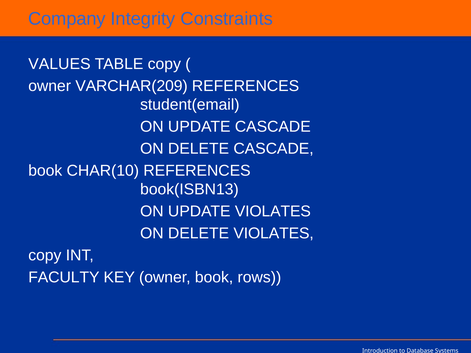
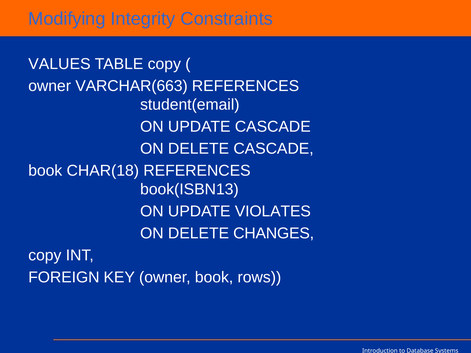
Company: Company -> Modifying
VARCHAR(209: VARCHAR(209 -> VARCHAR(663
CHAR(10: CHAR(10 -> CHAR(18
DELETE VIOLATES: VIOLATES -> CHANGES
FACULTY: FACULTY -> FOREIGN
